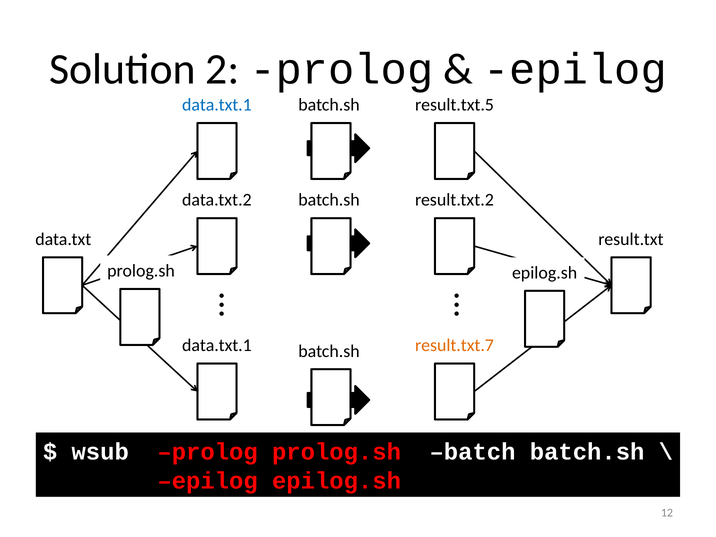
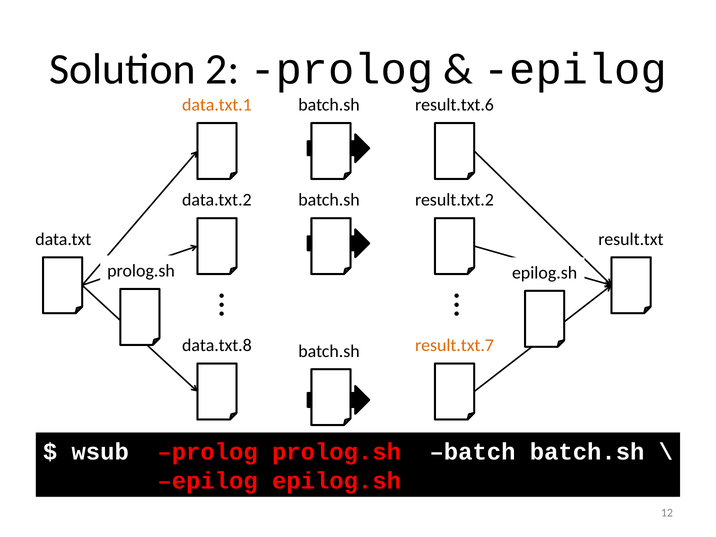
data.txt.1 at (217, 105) colour: blue -> orange
result.txt.5: result.txt.5 -> result.txt.6
data.txt.1 at (217, 346): data.txt.1 -> data.txt.8
